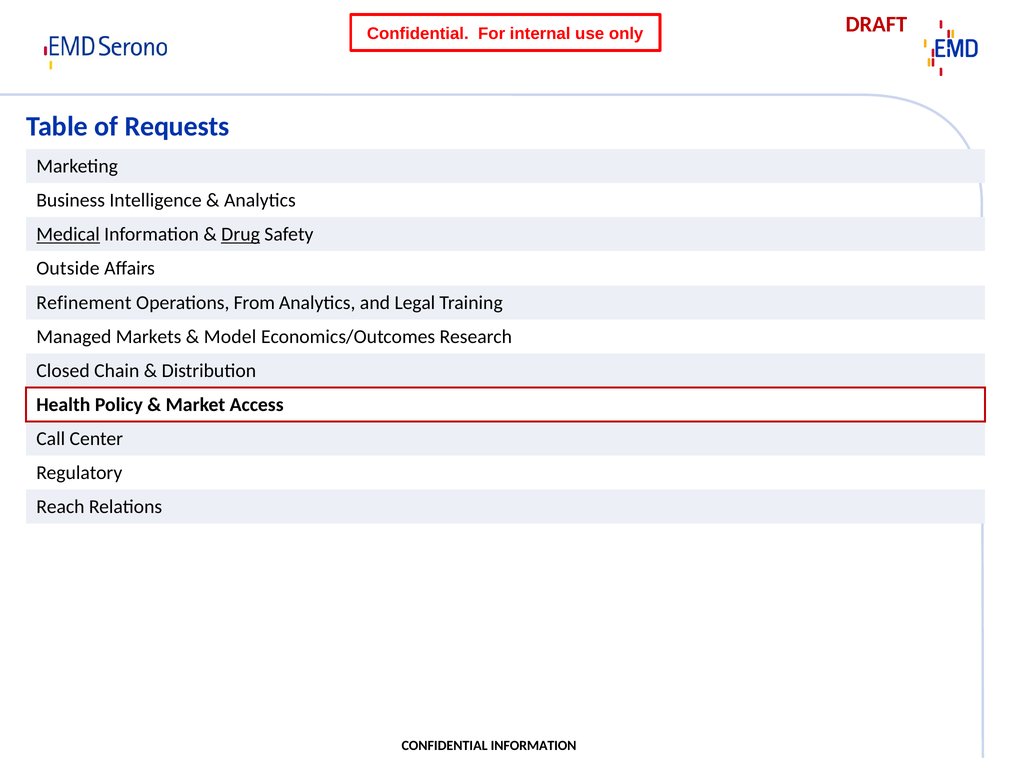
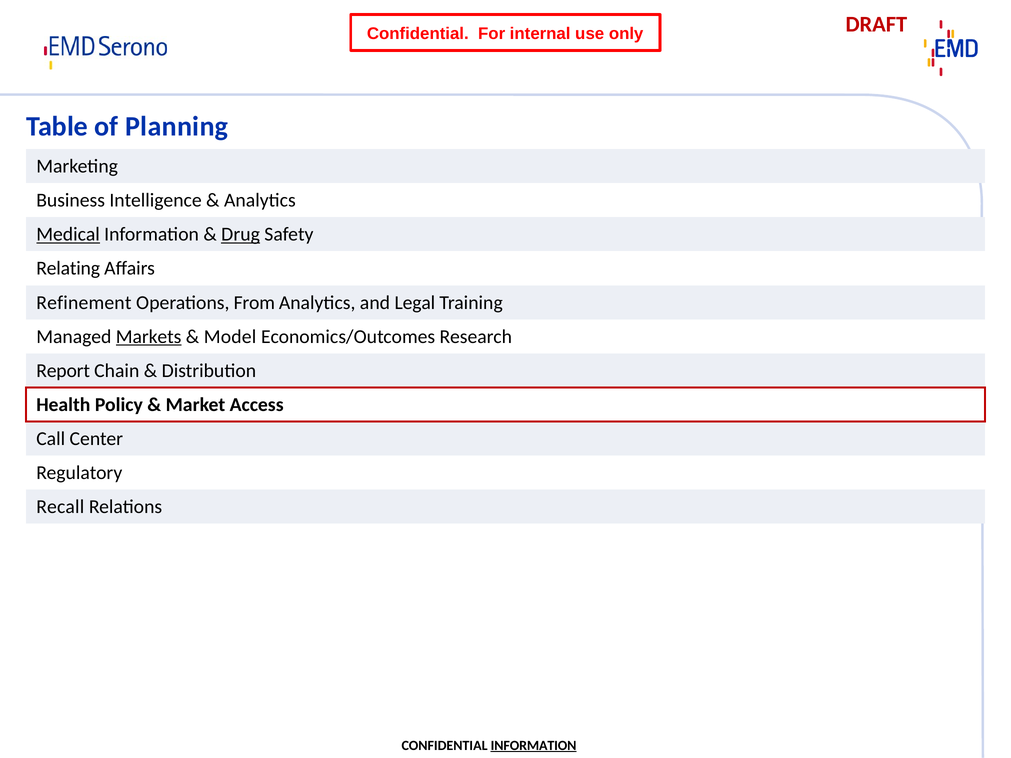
Requests: Requests -> Planning
Outside: Outside -> Relating
Markets underline: none -> present
Closed: Closed -> Report
Reach: Reach -> Recall
INFORMATION at (534, 746) underline: none -> present
